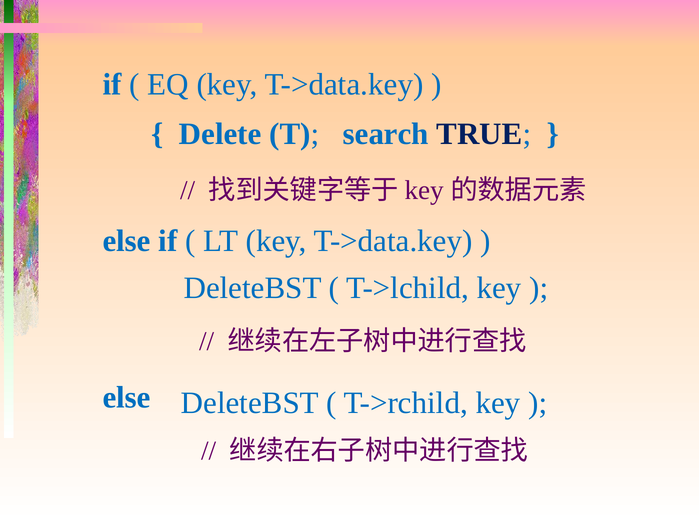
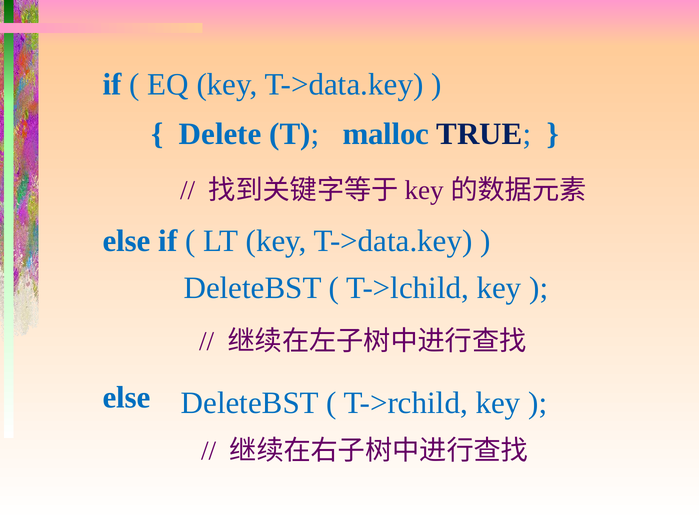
search: search -> malloc
